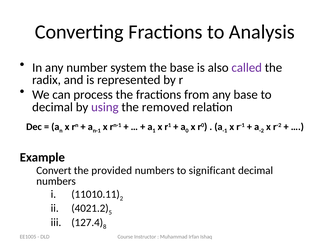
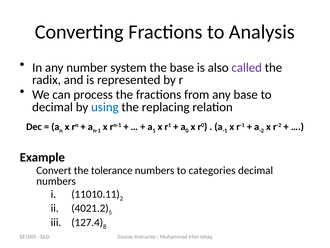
using colour: purple -> blue
removed: removed -> replacing
provided: provided -> tolerance
significant: significant -> categories
